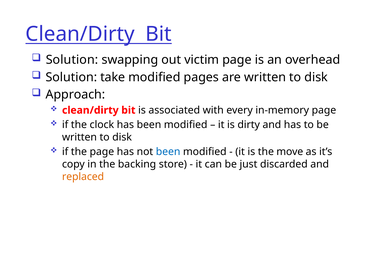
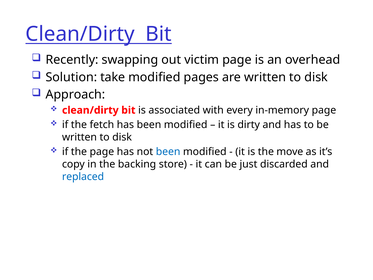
Solution at (72, 60): Solution -> Recently
clock: clock -> fetch
replaced colour: orange -> blue
